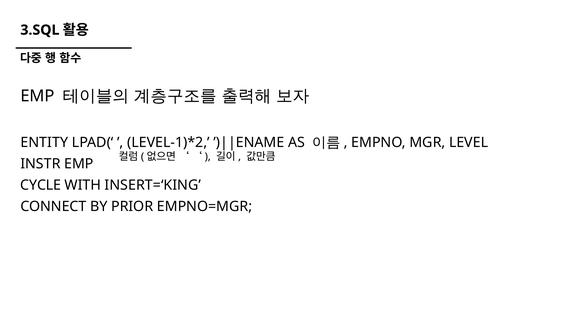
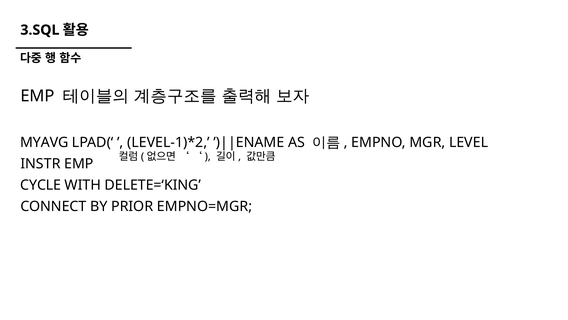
ENTITY: ENTITY -> MYAVG
INSERT=‘KING: INSERT=‘KING -> DELETE=‘KING
